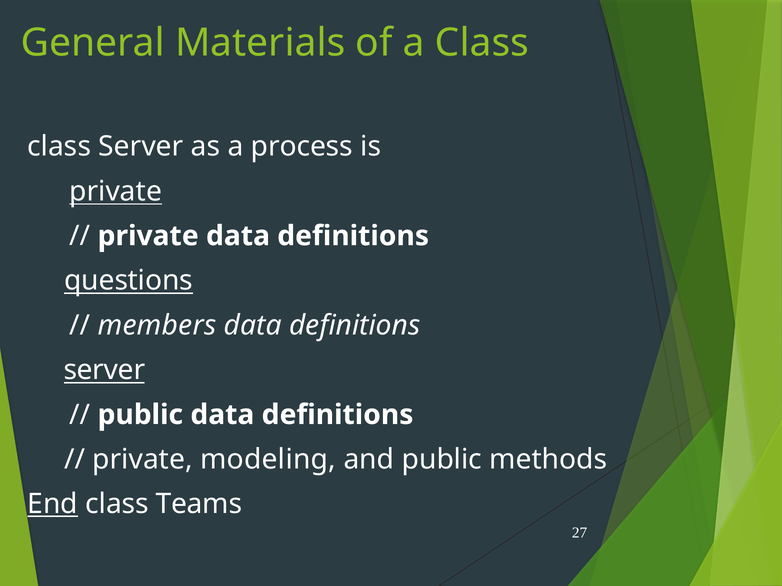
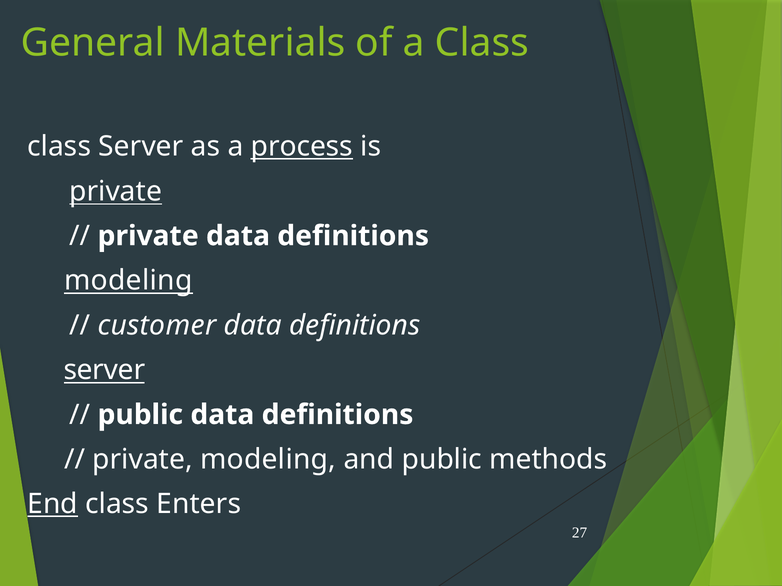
process underline: none -> present
questions at (129, 281): questions -> modeling
members: members -> customer
Teams: Teams -> Enters
